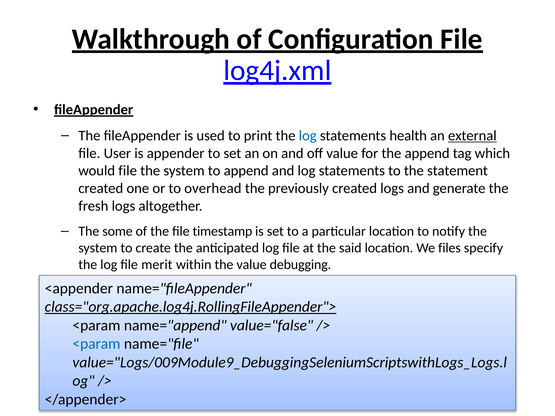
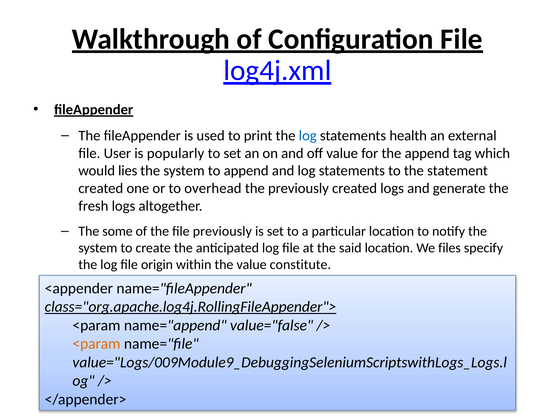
external underline: present -> none
appender: appender -> popularly
would file: file -> lies
file timestamp: timestamp -> previously
merit: merit -> origin
debugging: debugging -> constitute
<param at (96, 344) colour: blue -> orange
